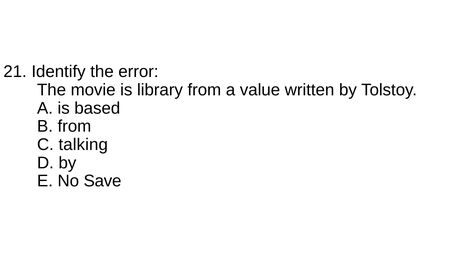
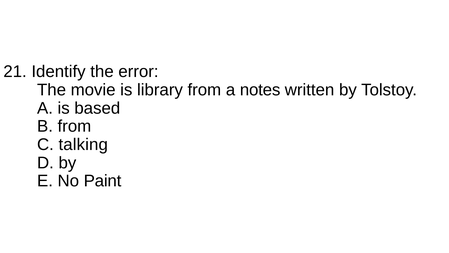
value: value -> notes
Save: Save -> Paint
